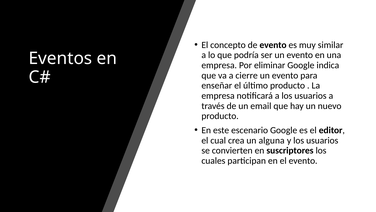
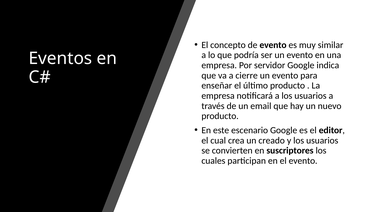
eliminar: eliminar -> servidor
alguna: alguna -> creado
